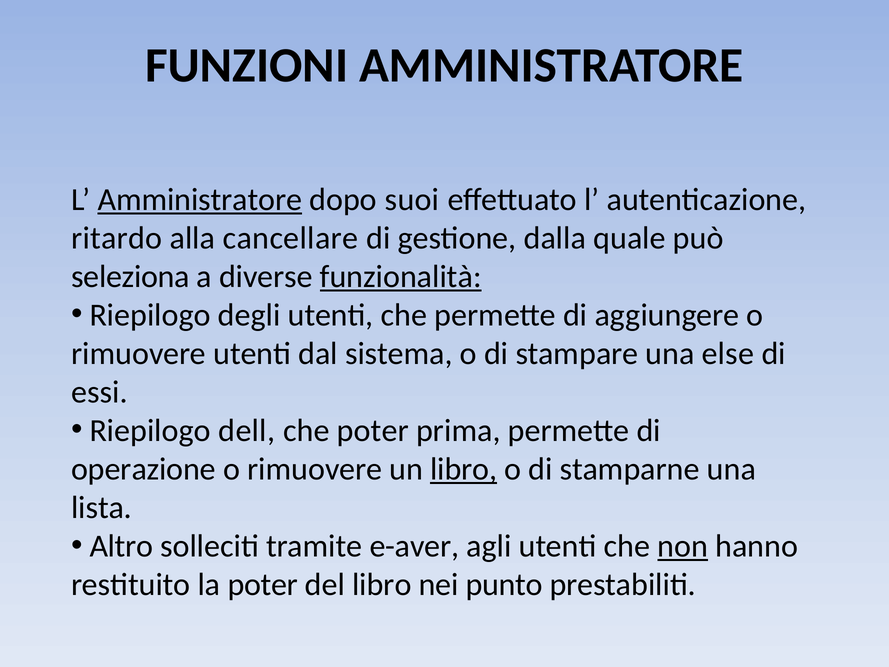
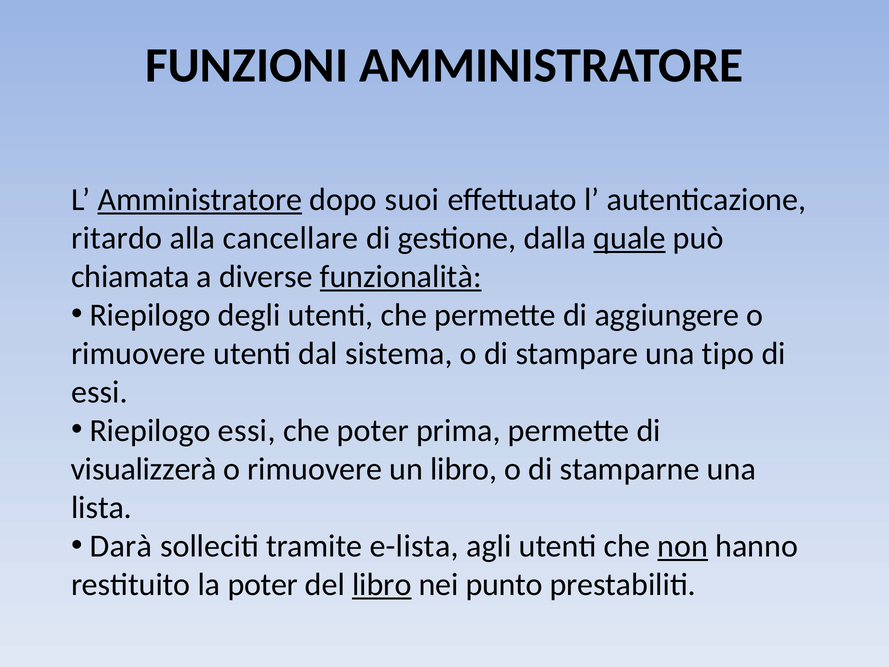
quale underline: none -> present
seleziona: seleziona -> chiamata
else: else -> tipo
Riepilogo dell: dell -> essi
operazione: operazione -> visualizzerà
libro at (464, 469) underline: present -> none
Altro: Altro -> Darà
e-aver: e-aver -> e-lista
libro at (382, 584) underline: none -> present
